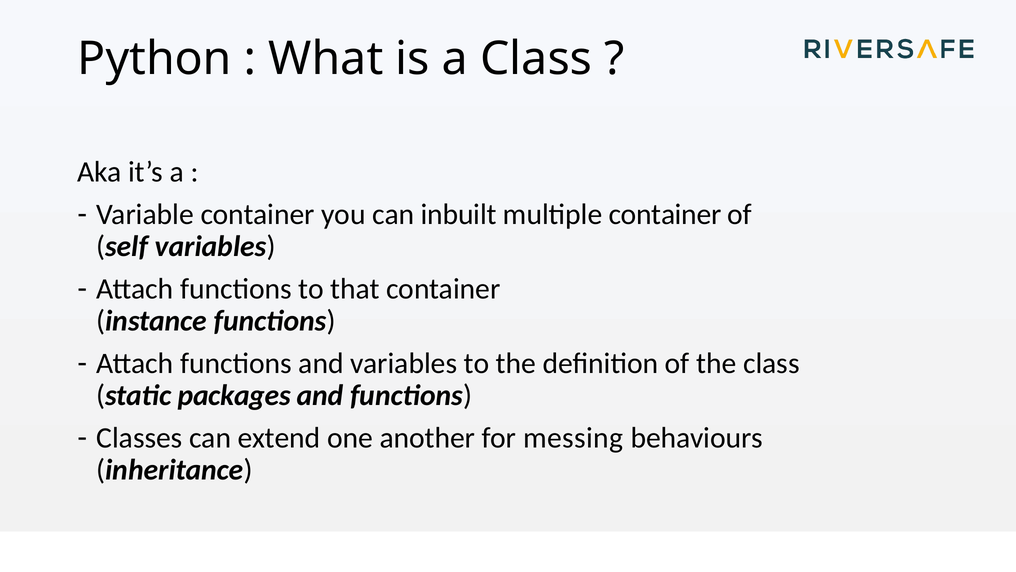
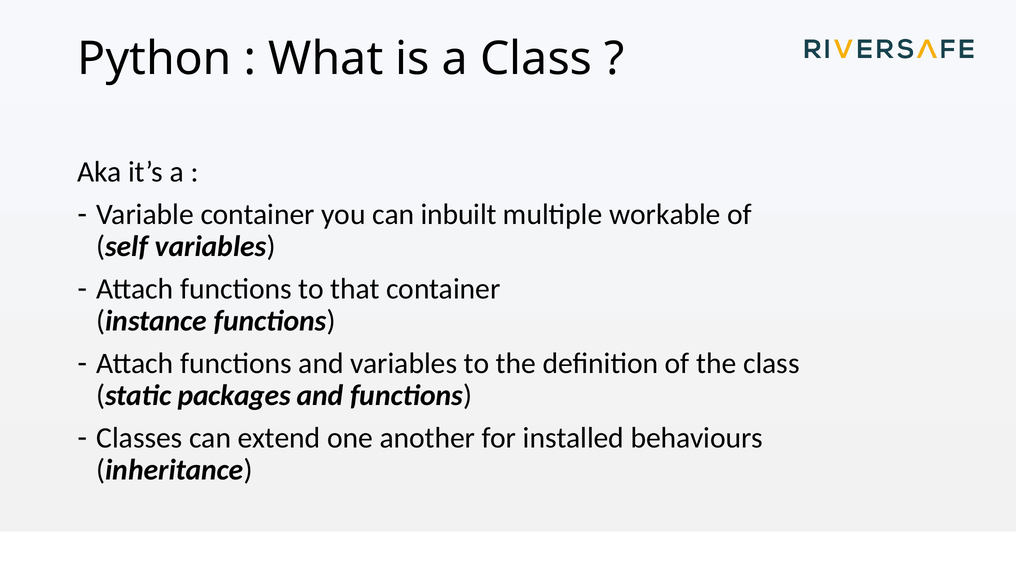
multiple container: container -> workable
messing: messing -> installed
